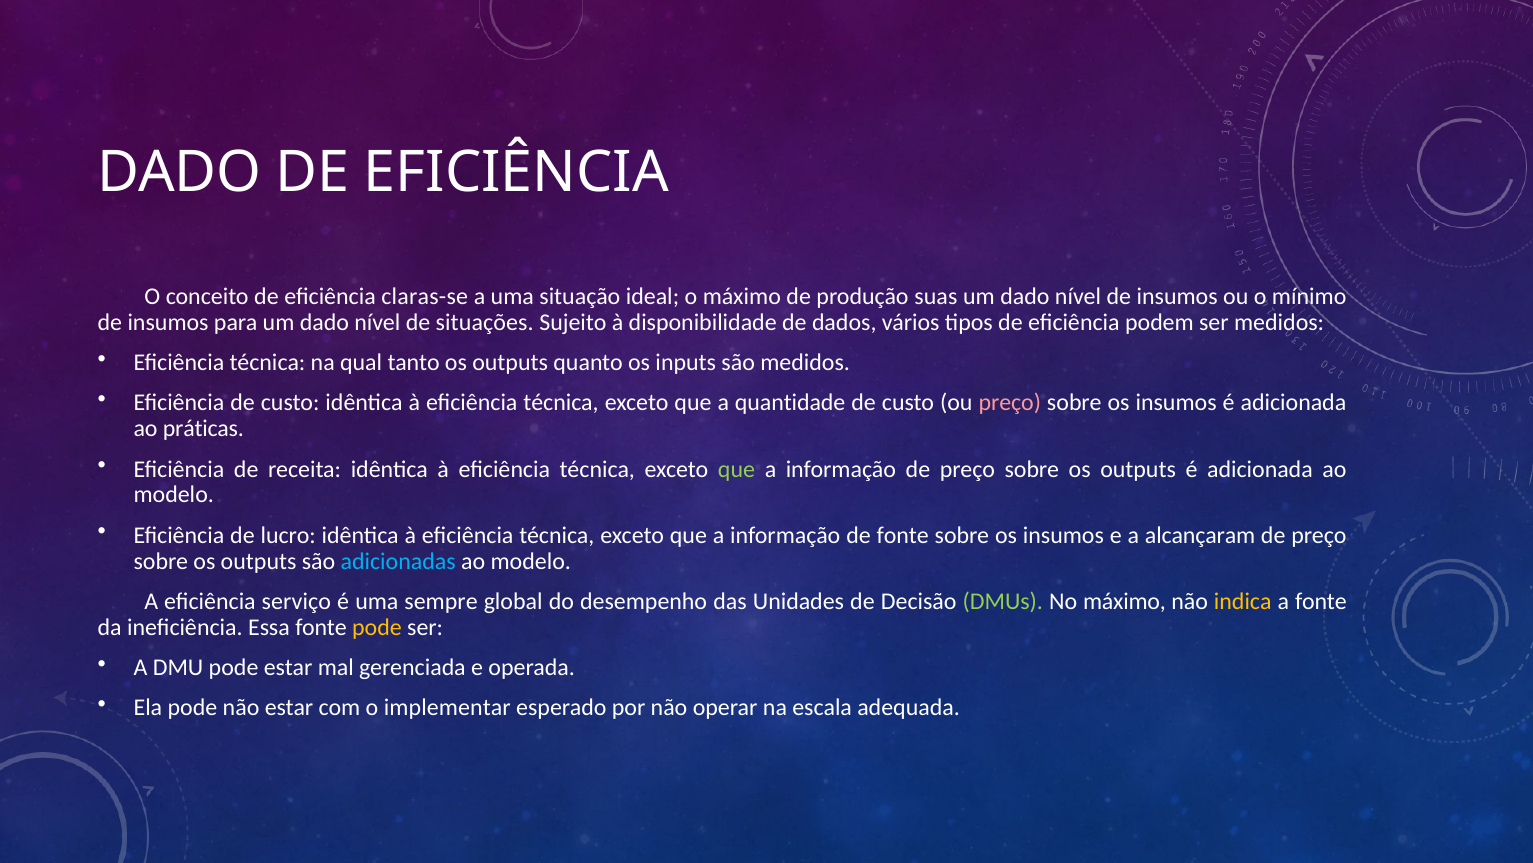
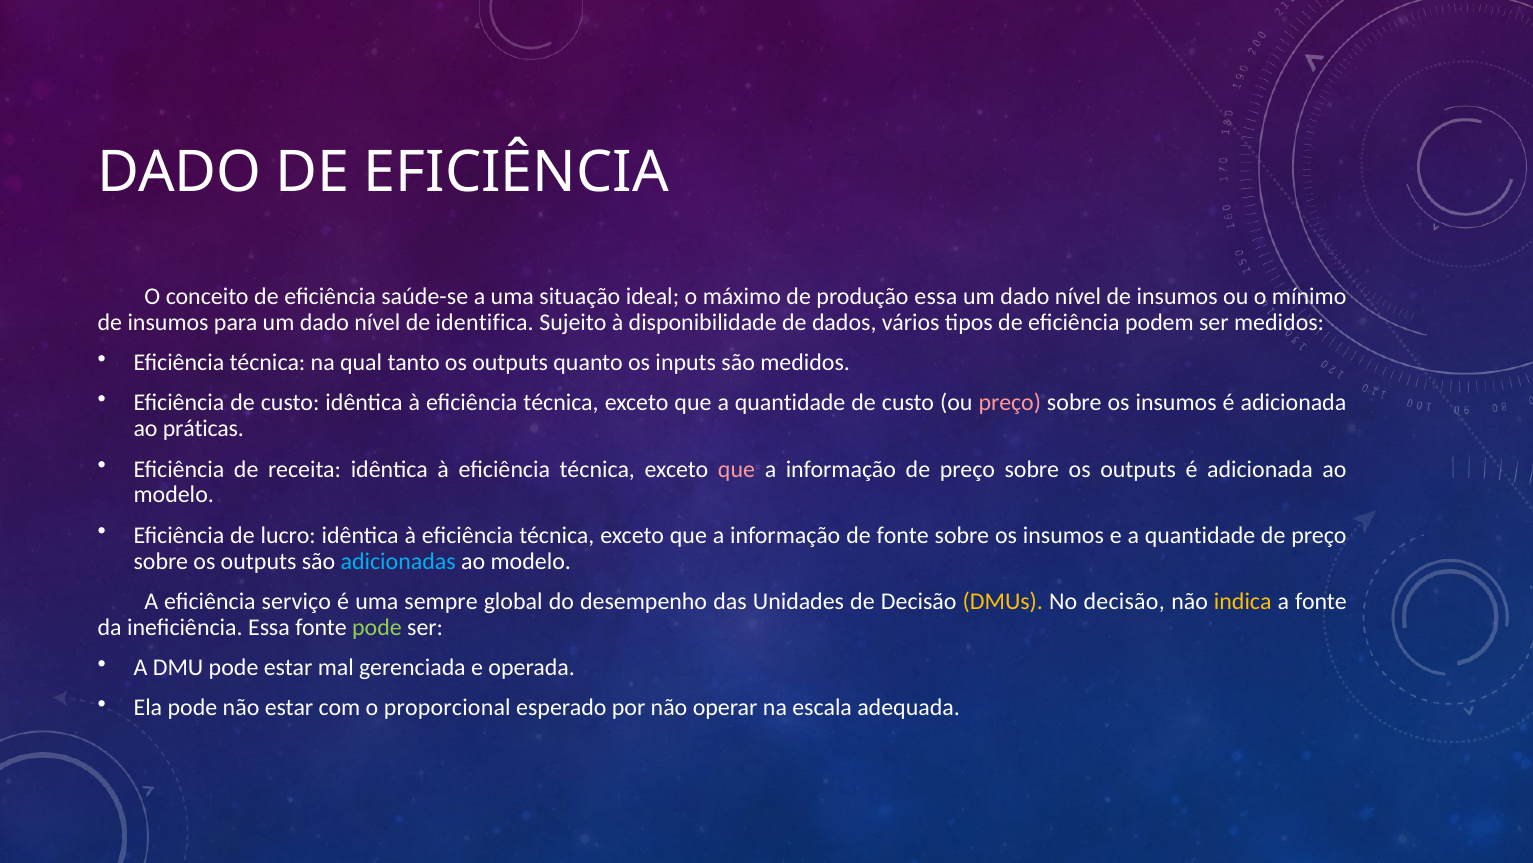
claras-se: claras-se -> saúde-se
produção suas: suas -> essa
situações: situações -> identifica
que at (736, 469) colour: light green -> pink
e a alcançaram: alcançaram -> quantidade
DMUs colour: light green -> yellow
No máximo: máximo -> decisão
pode at (377, 627) colour: yellow -> light green
implementar: implementar -> proporcional
